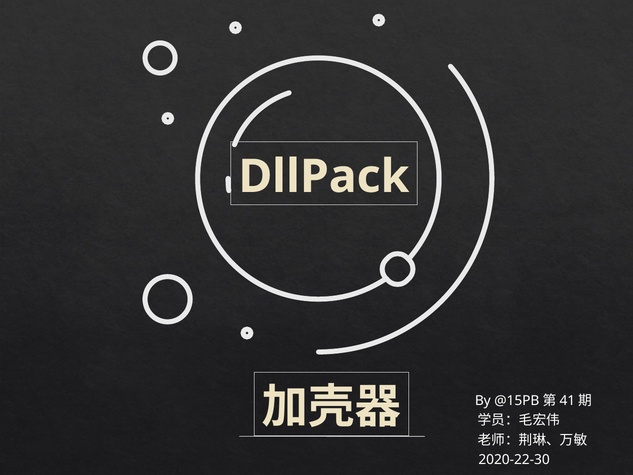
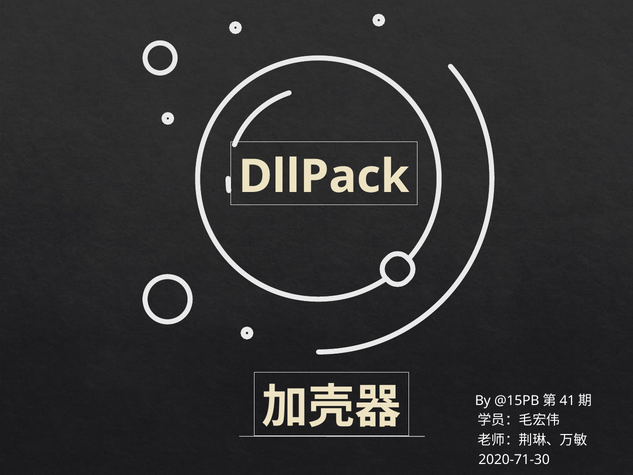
2020-22-30: 2020-22-30 -> 2020-71-30
